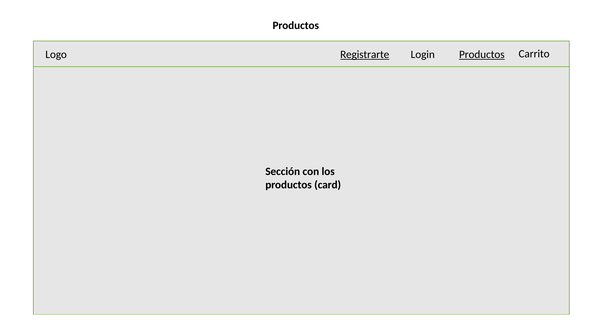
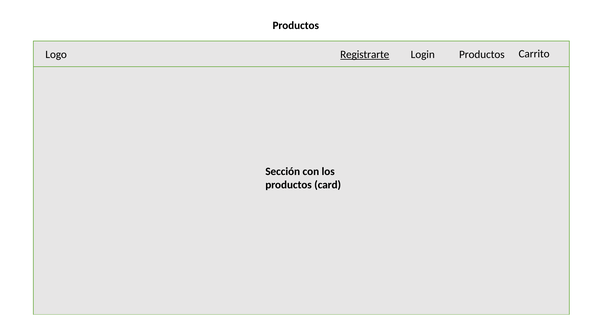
Productos at (482, 54) underline: present -> none
